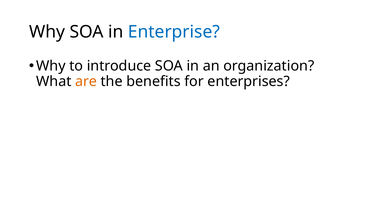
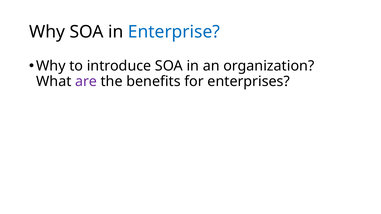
are colour: orange -> purple
